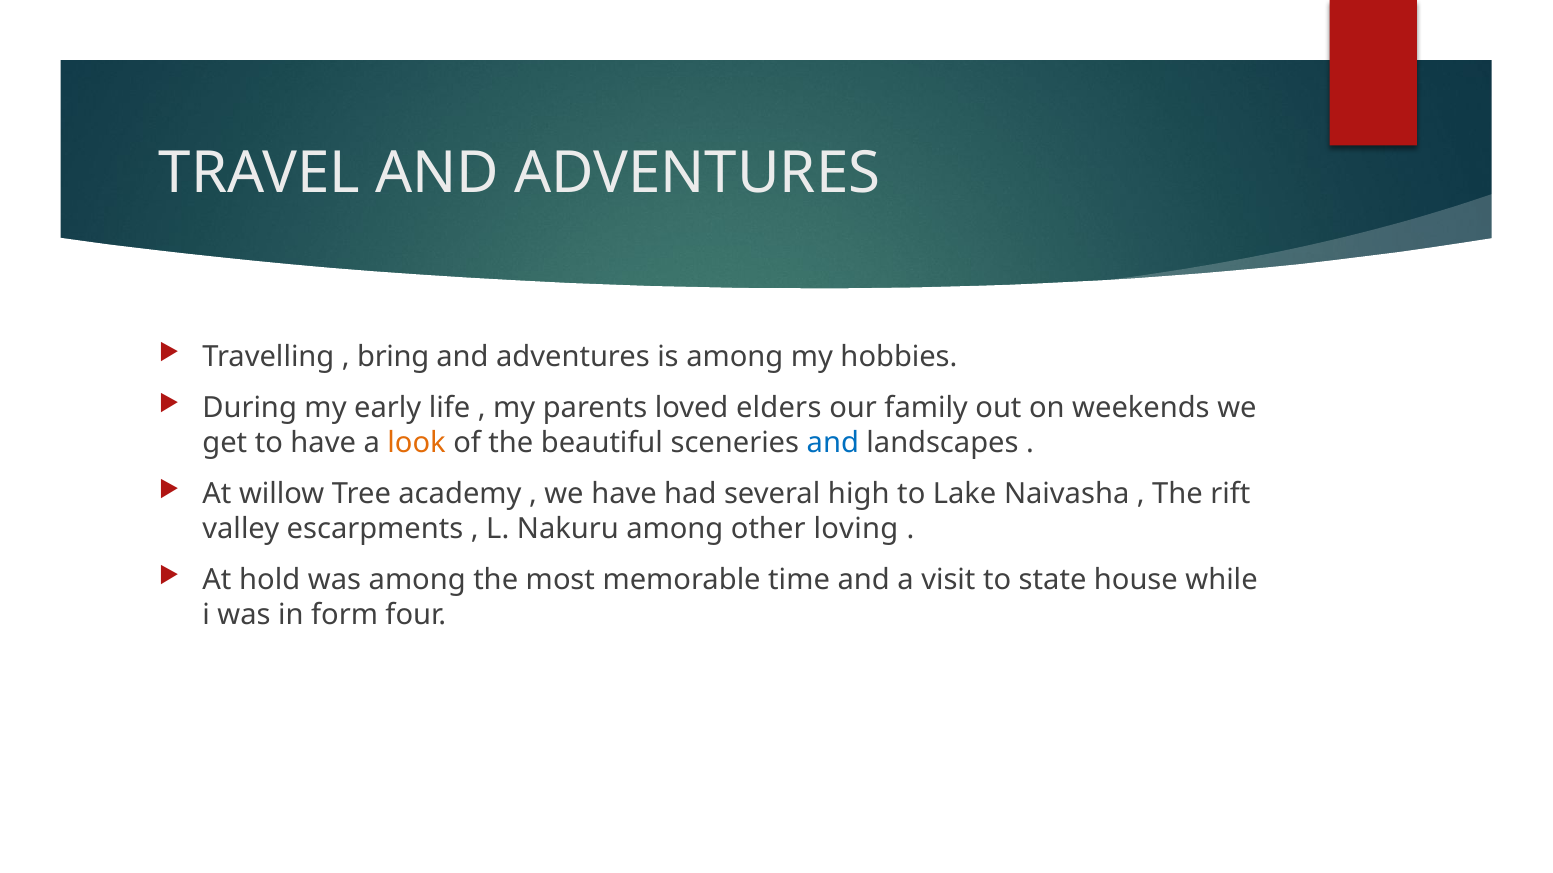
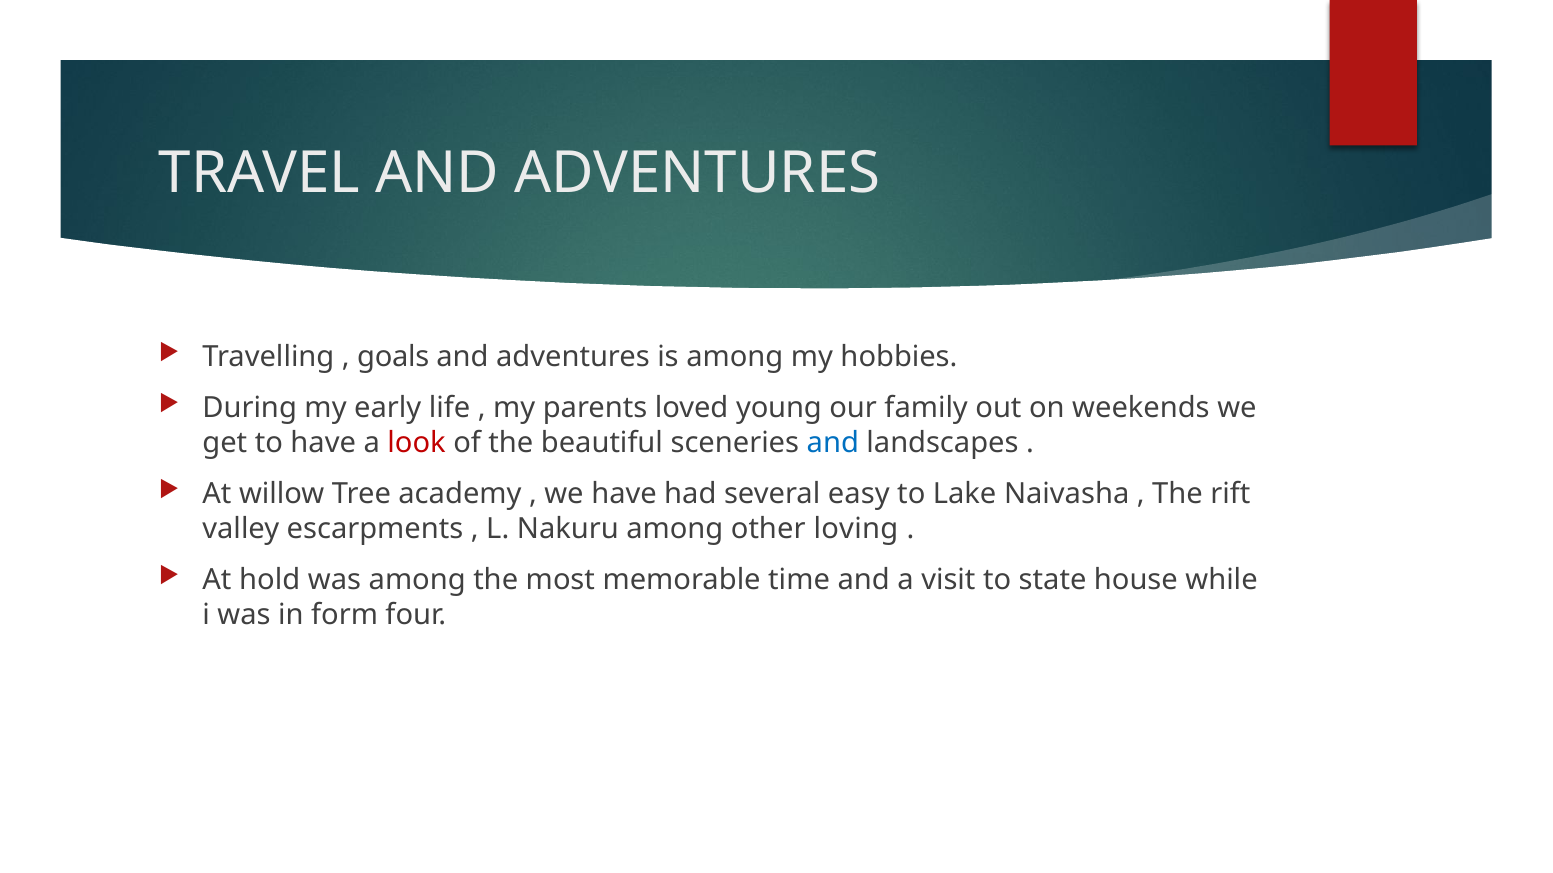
bring: bring -> goals
elders: elders -> young
look colour: orange -> red
high: high -> easy
